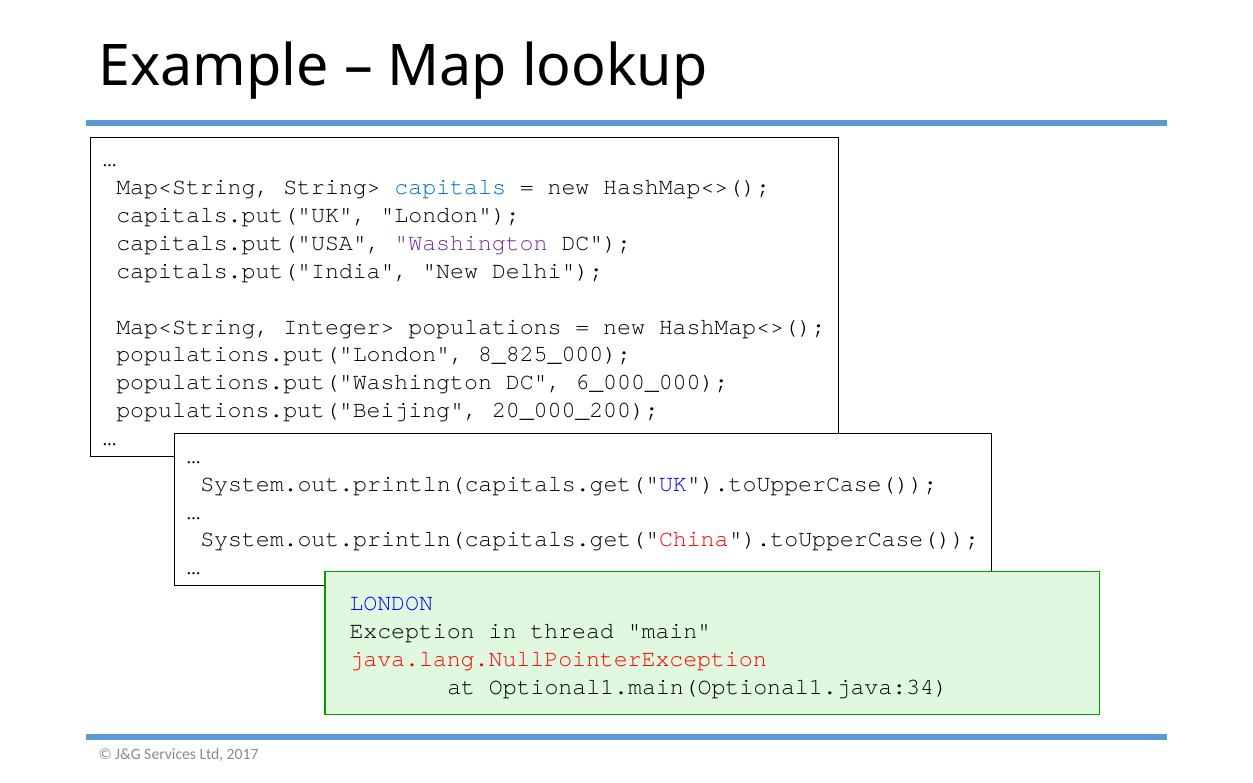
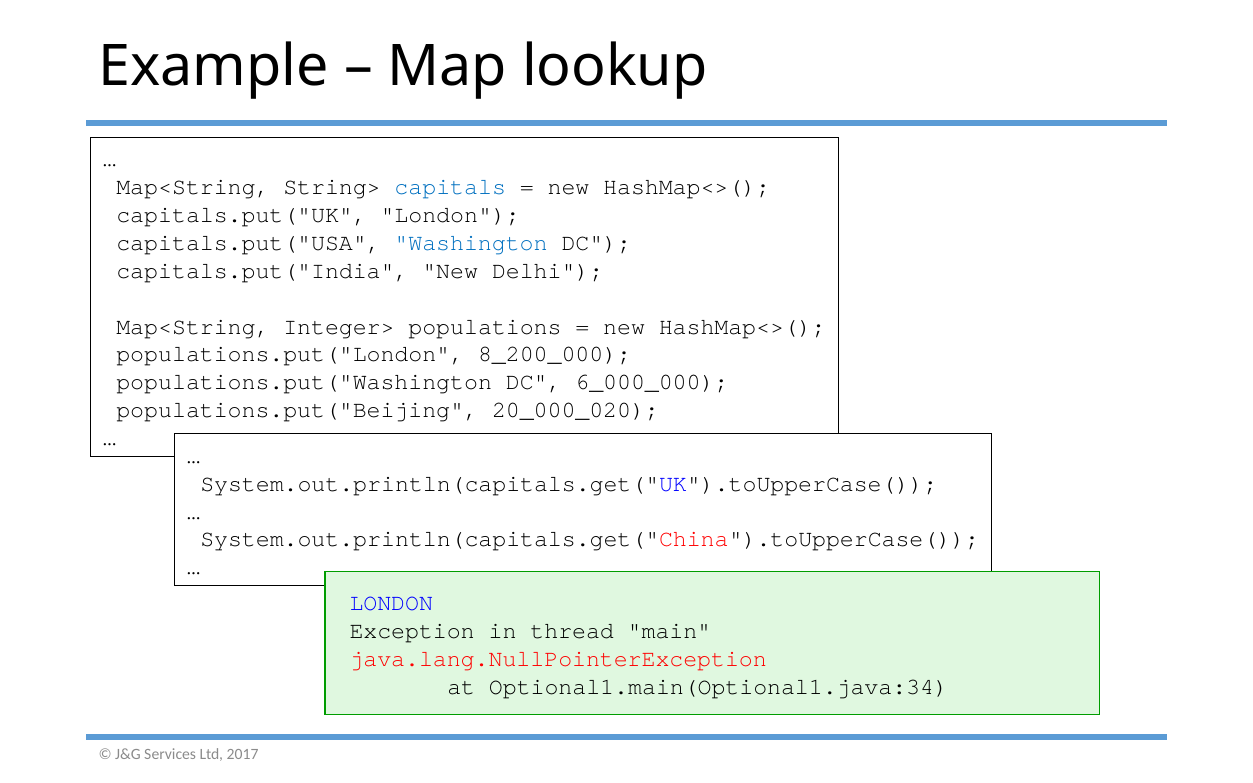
Washington colour: purple -> blue
8_825_000: 8_825_000 -> 8_200_000
20_000_200: 20_000_200 -> 20_000_020
